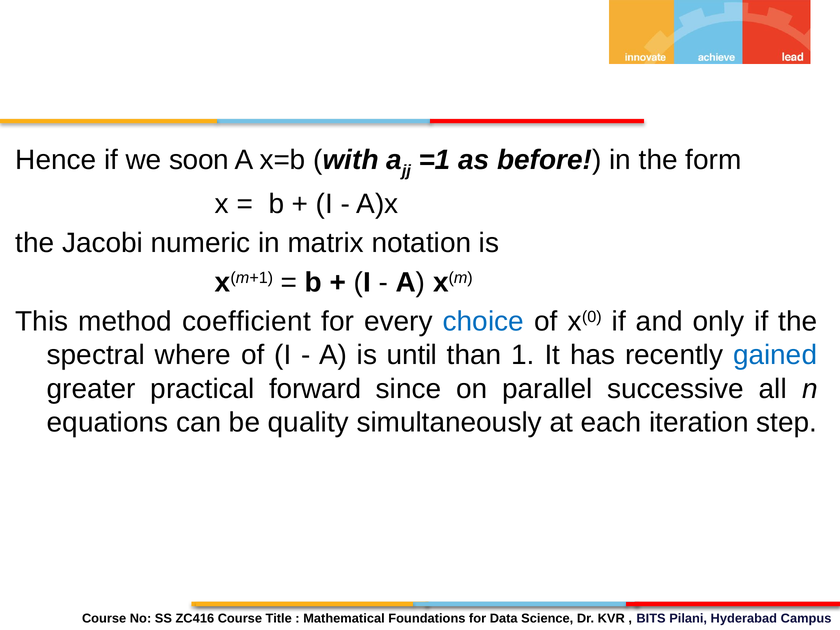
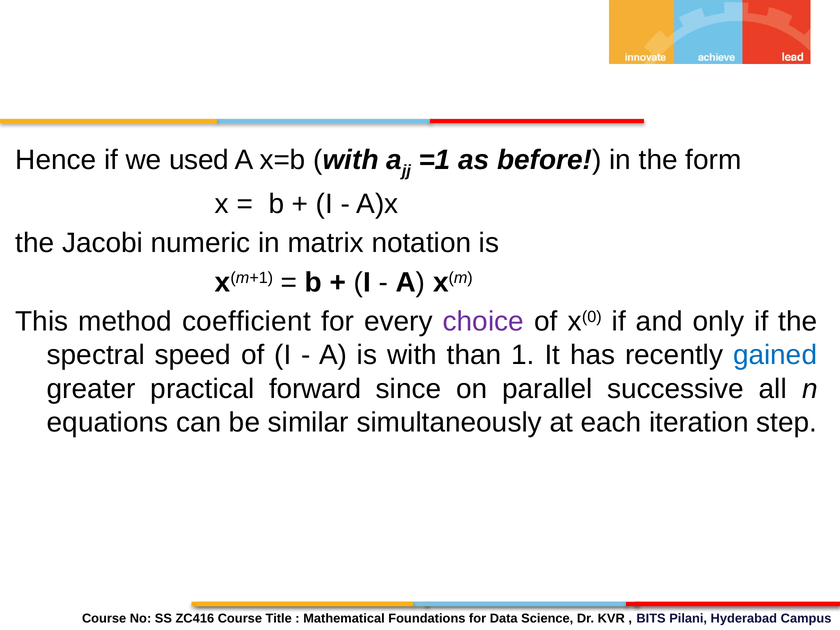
soon: soon -> used
choice colour: blue -> purple
where: where -> speed
is until: until -> with
quality: quality -> similar
